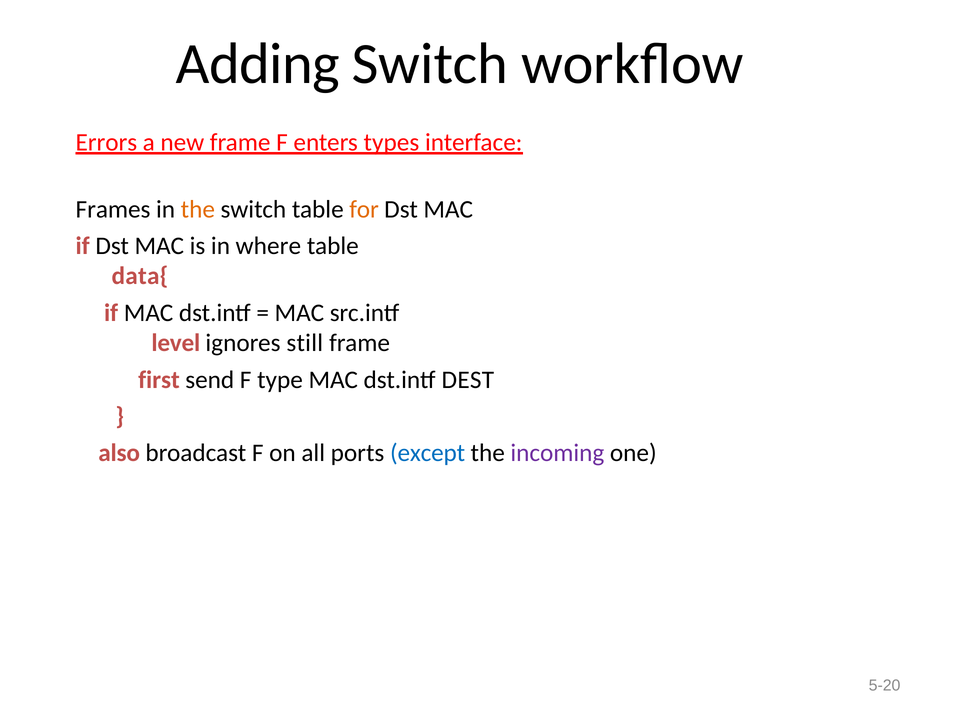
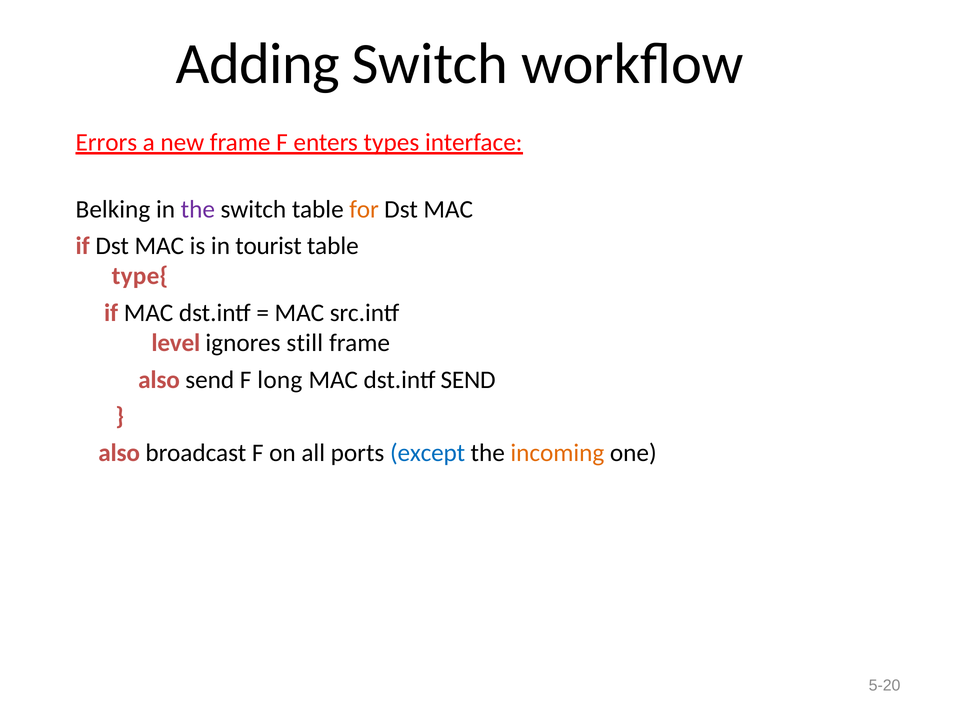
Frames: Frames -> Belking
the at (198, 209) colour: orange -> purple
where: where -> tourist
data{: data{ -> type{
first at (159, 380): first -> also
type: type -> long
dst.intf DEST: DEST -> SEND
incoming colour: purple -> orange
